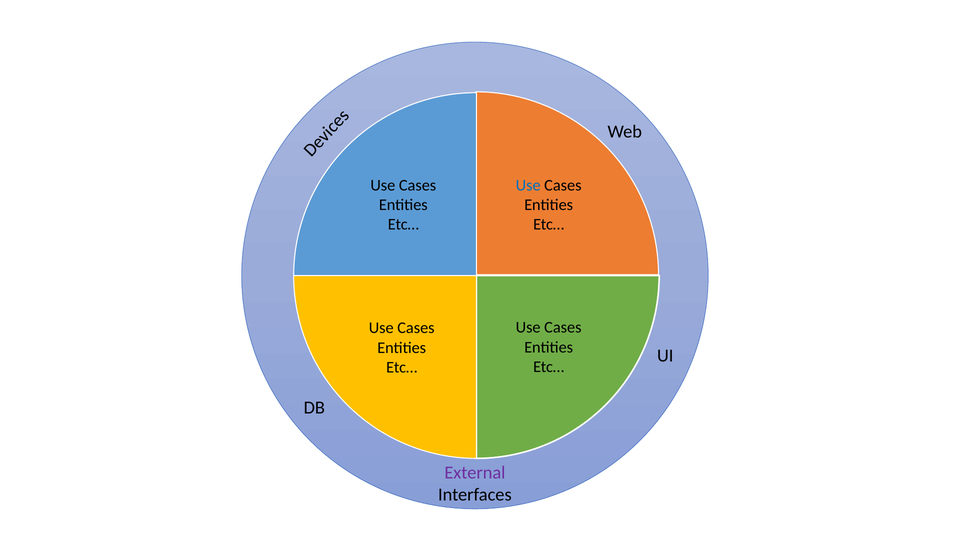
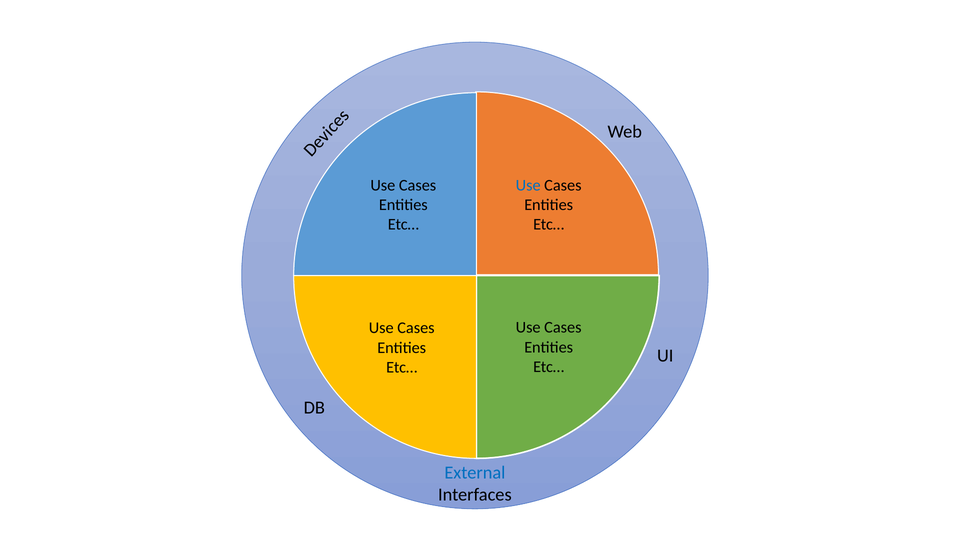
External colour: purple -> blue
